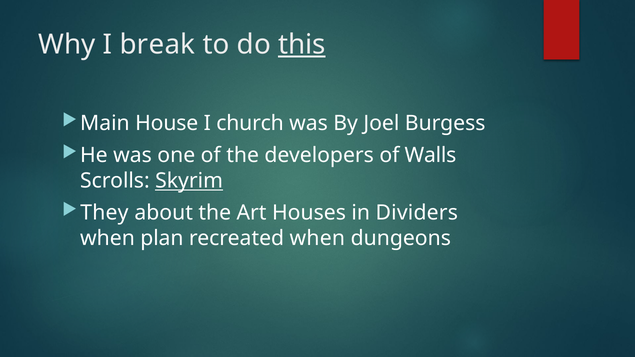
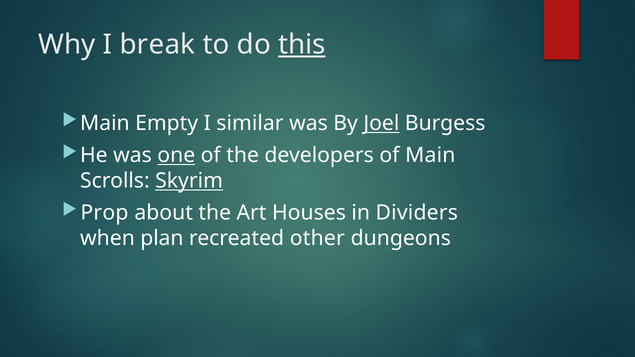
House: House -> Empty
church: church -> similar
Joel underline: none -> present
one underline: none -> present
of Walls: Walls -> Main
They: They -> Prop
recreated when: when -> other
